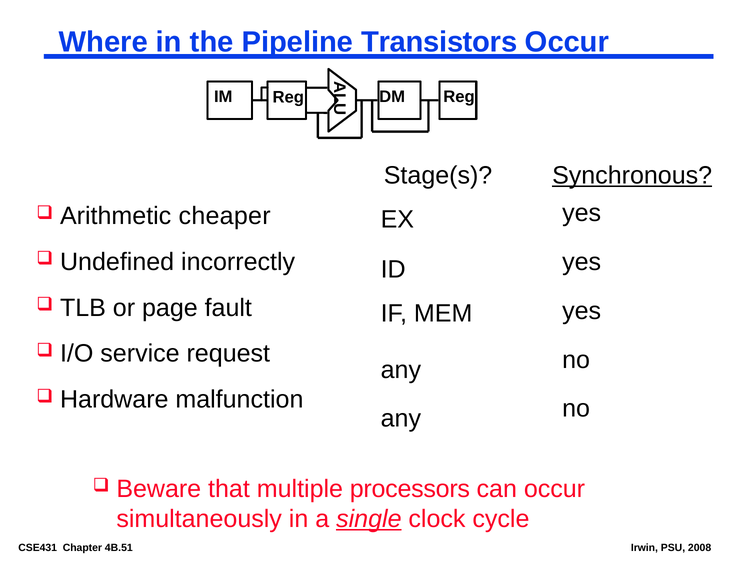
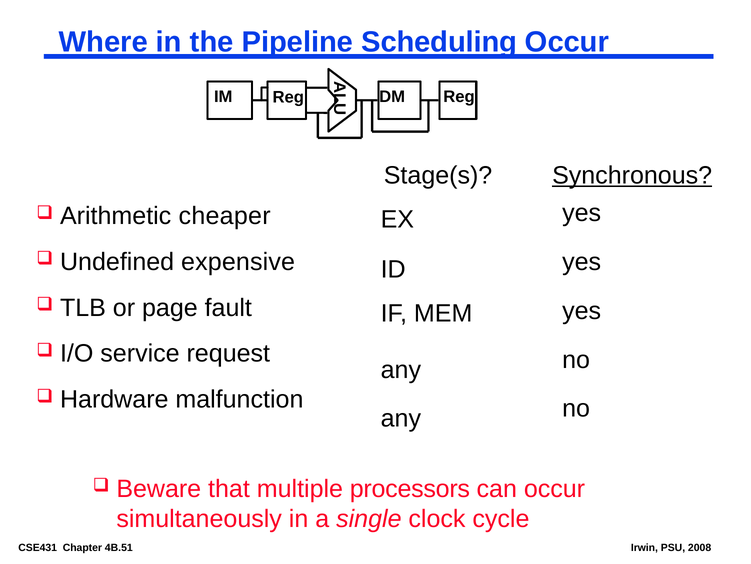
Transistors: Transistors -> Scheduling
incorrectly: incorrectly -> expensive
single underline: present -> none
